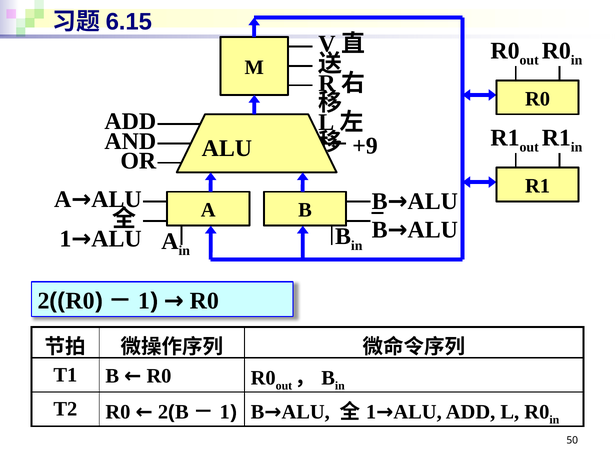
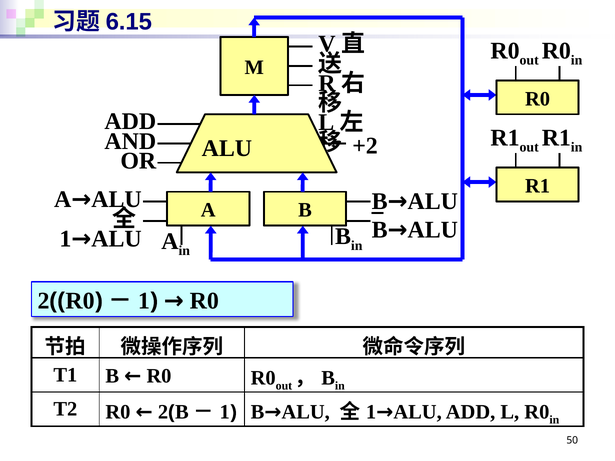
+9: +9 -> +2
